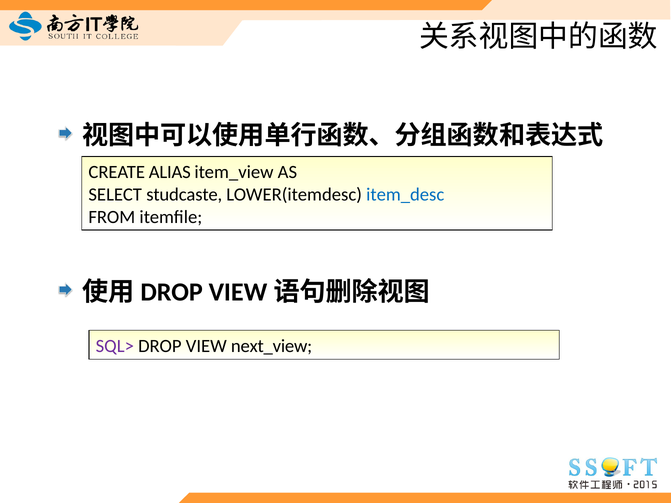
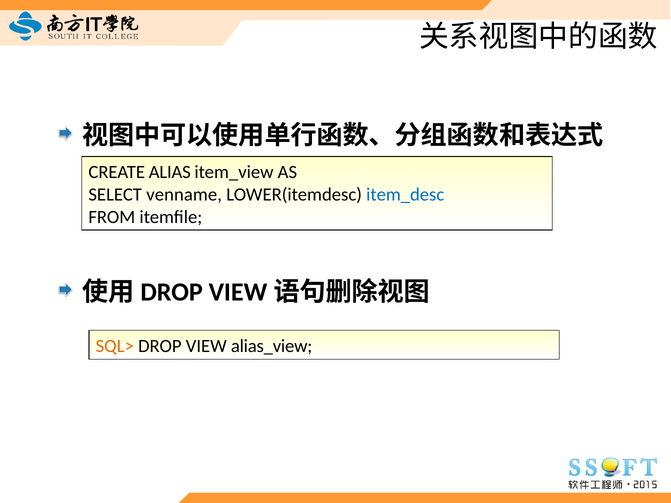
studcaste: studcaste -> venname
SQL> colour: purple -> orange
next_view: next_view -> alias_view
